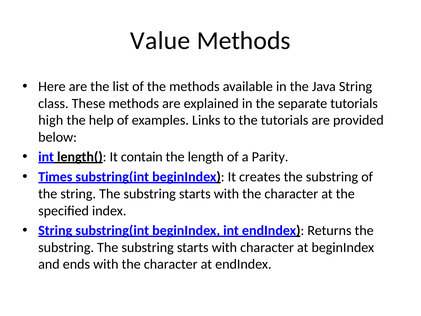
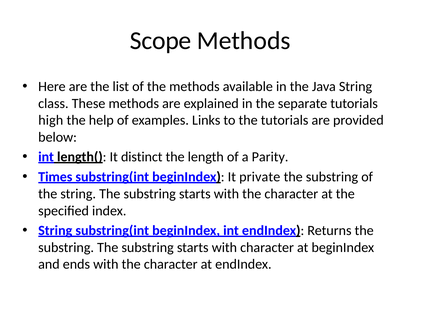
Value: Value -> Scope
contain: contain -> distinct
creates: creates -> private
